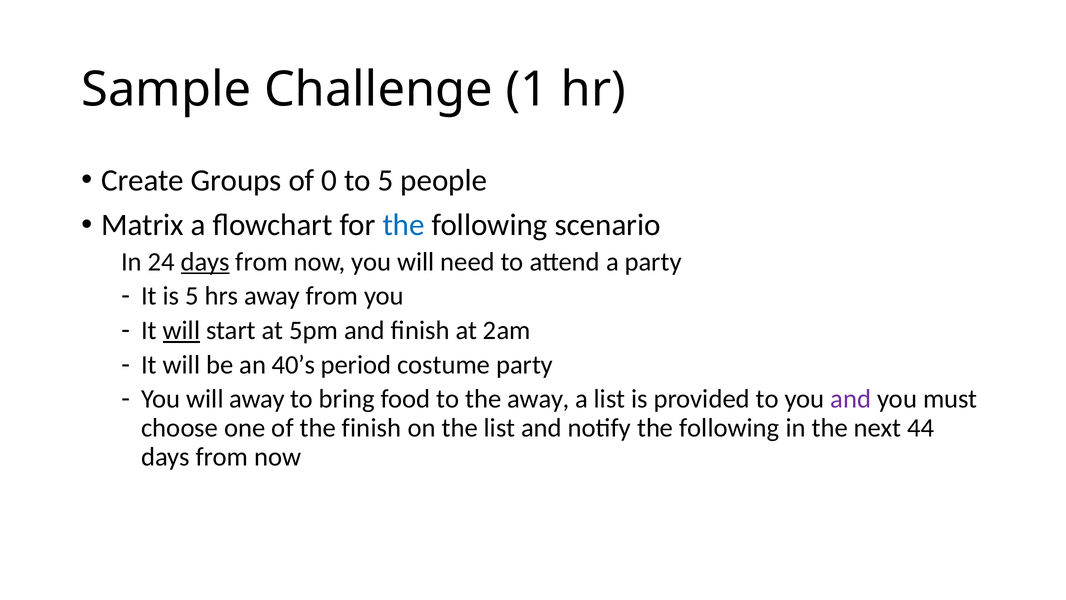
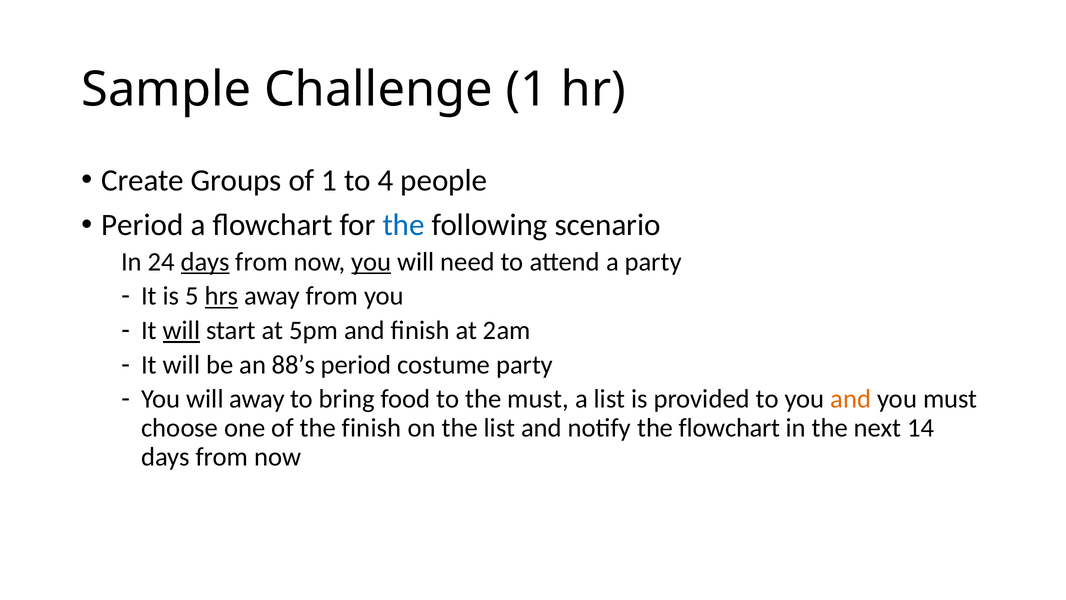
of 0: 0 -> 1
to 5: 5 -> 4
Matrix at (143, 225): Matrix -> Period
you at (371, 262) underline: none -> present
hrs underline: none -> present
40’s: 40’s -> 88’s
the away: away -> must
and at (851, 399) colour: purple -> orange
notify the following: following -> flowchart
44: 44 -> 14
